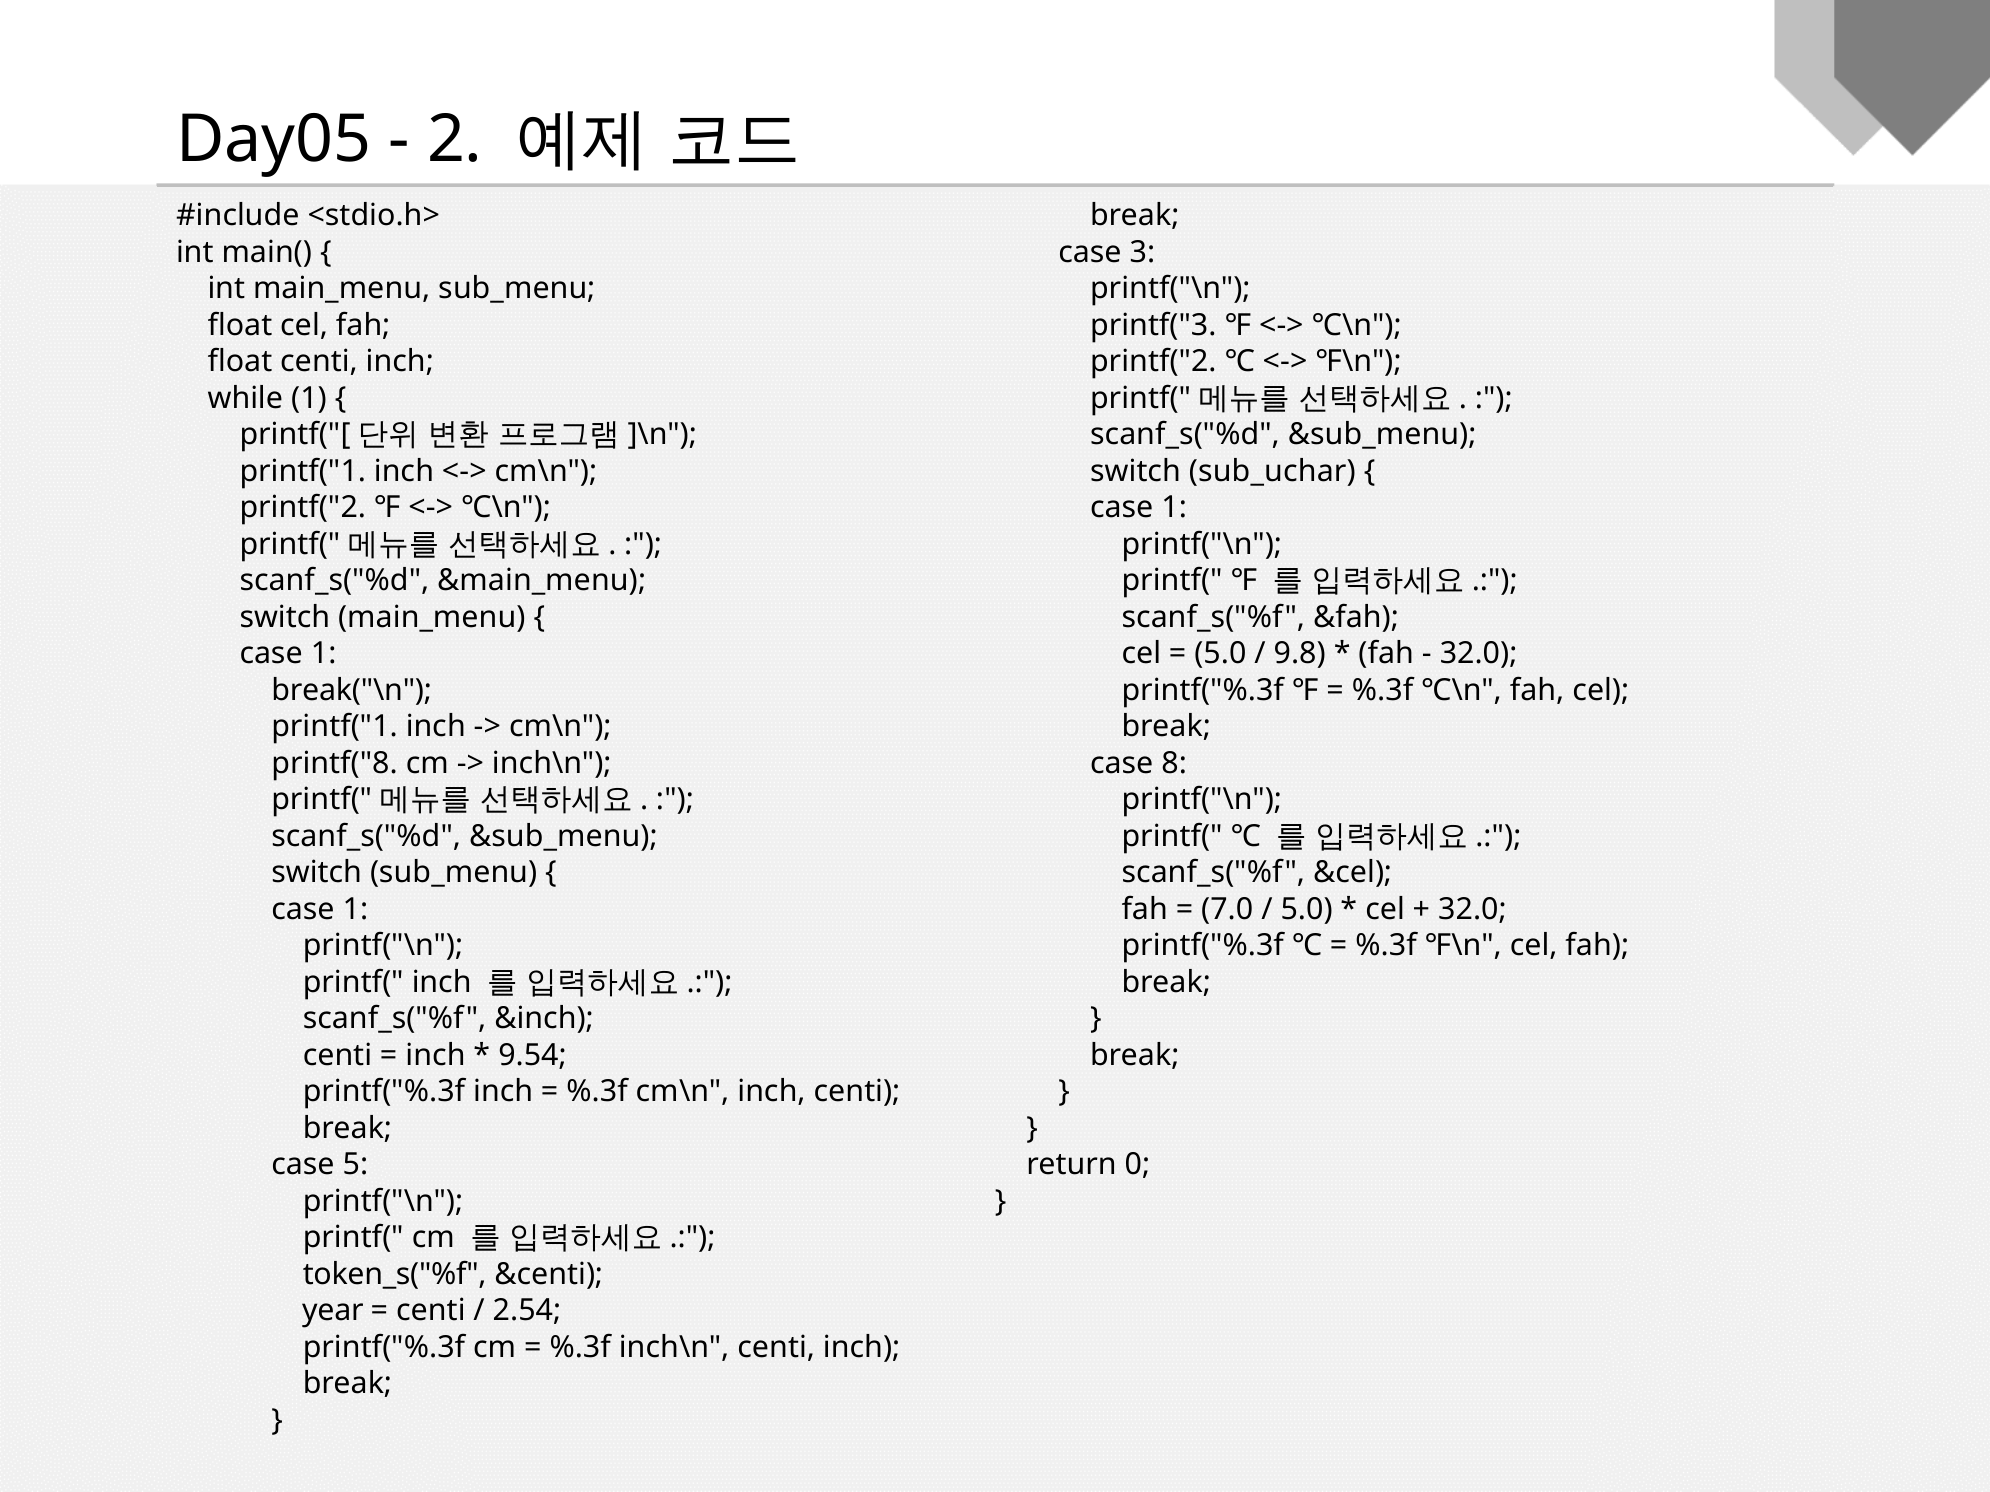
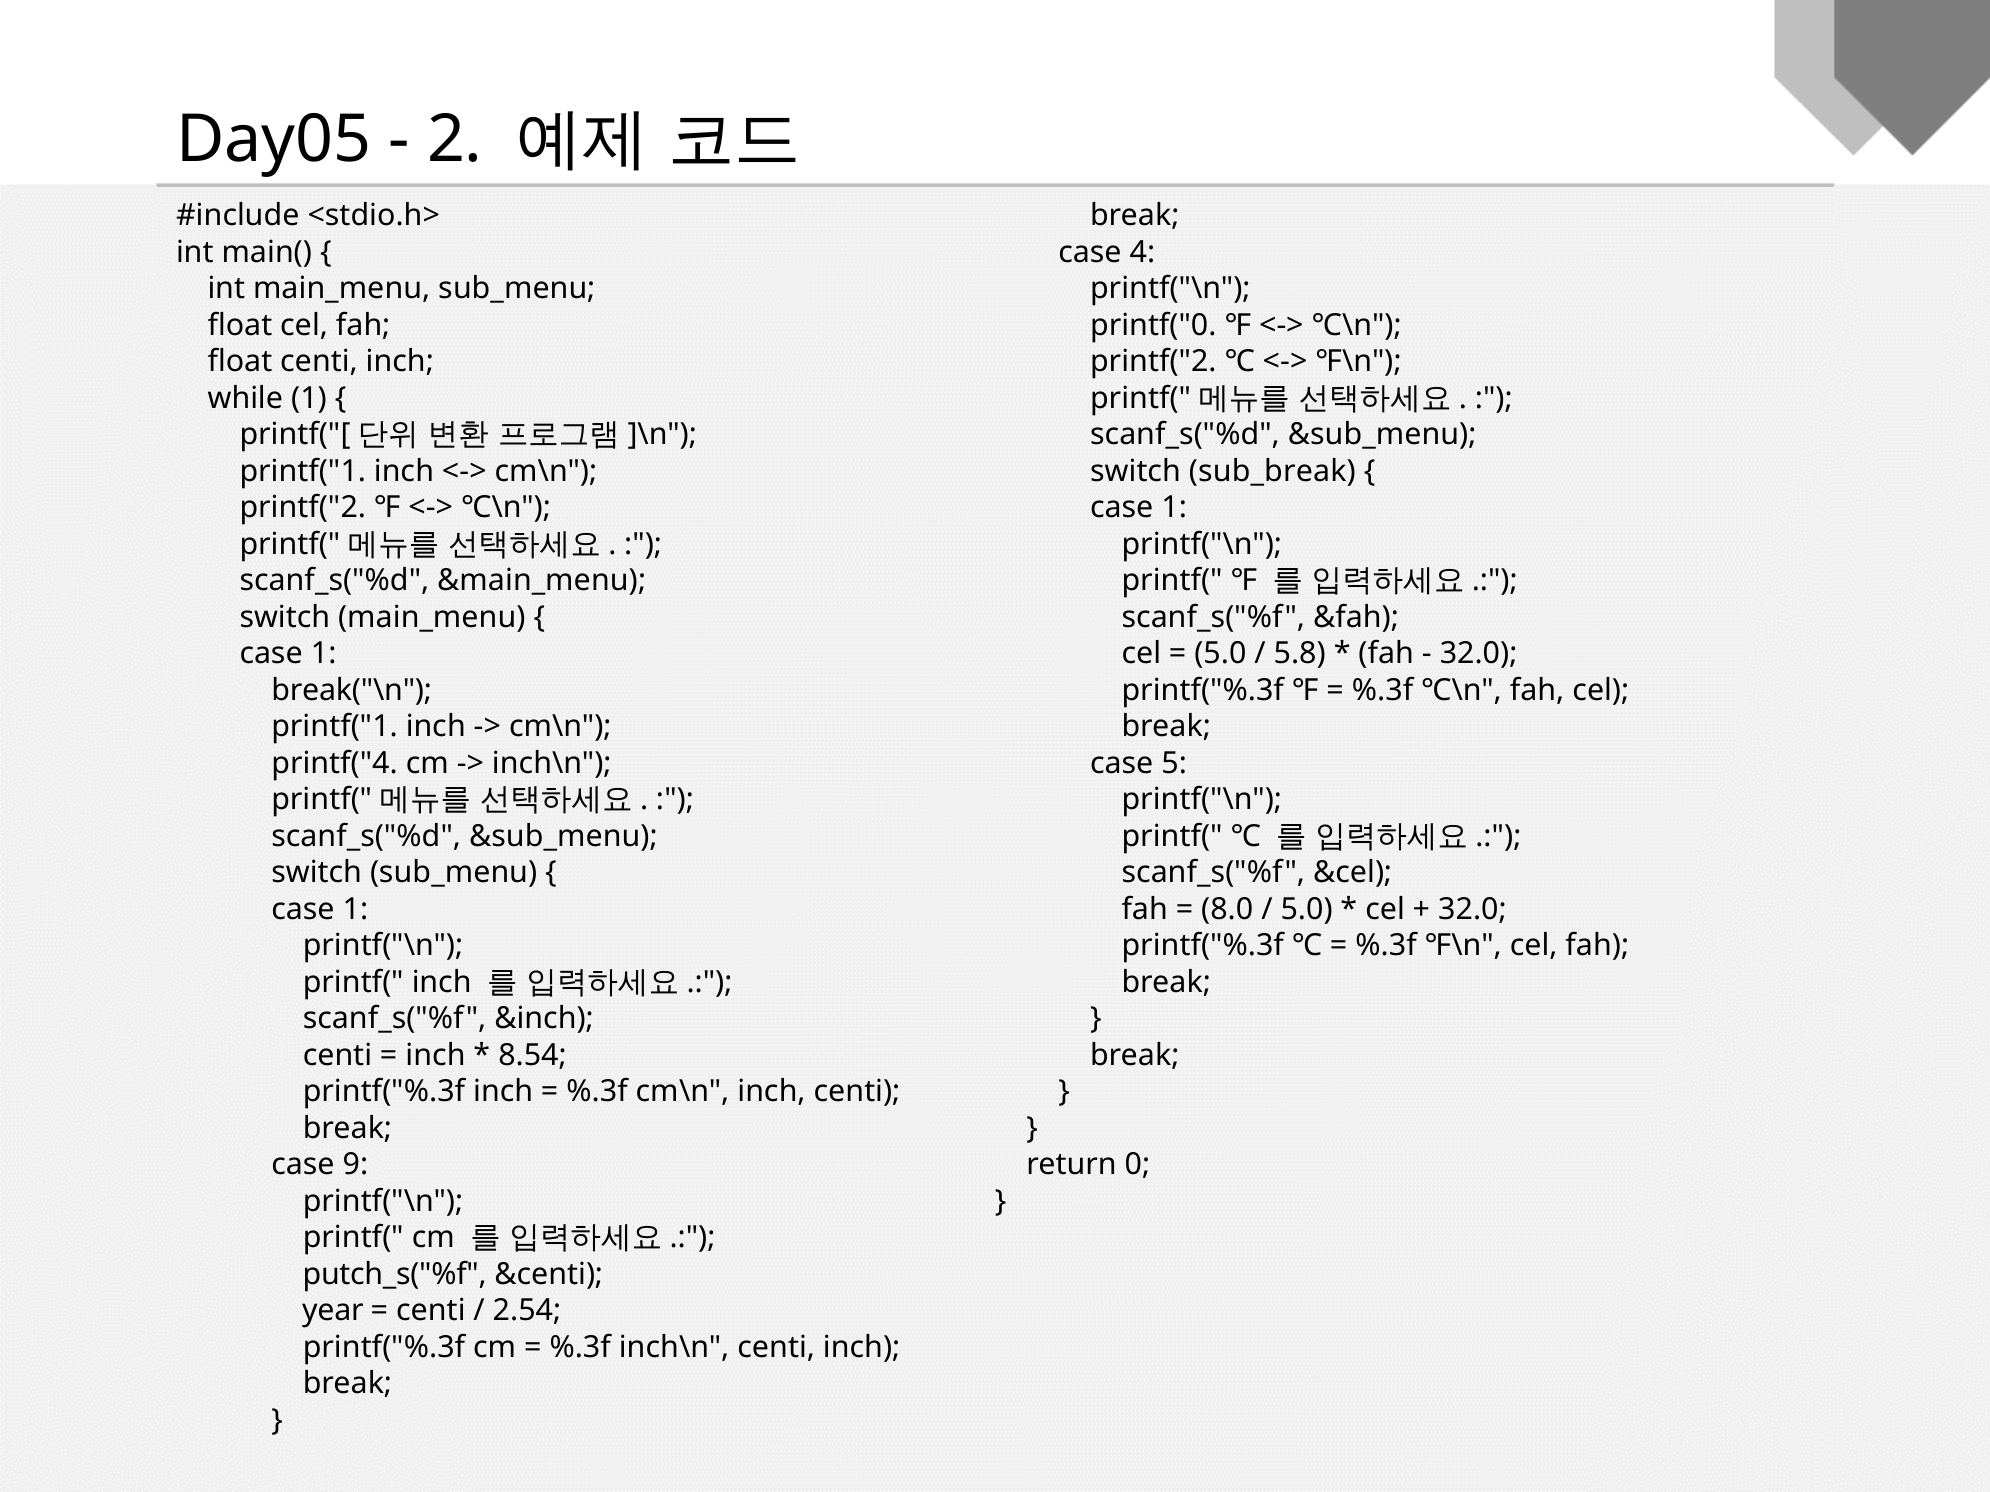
3: 3 -> 4
printf("3: printf("3 -> printf("0
sub_uchar: sub_uchar -> sub_break
9.8: 9.8 -> 5.8
printf("8: printf("8 -> printf("4
8: 8 -> 5
7.0: 7.0 -> 8.0
9.54: 9.54 -> 8.54
5: 5 -> 9
token_s("%f: token_s("%f -> putch_s("%f
